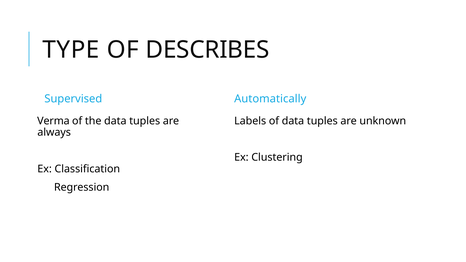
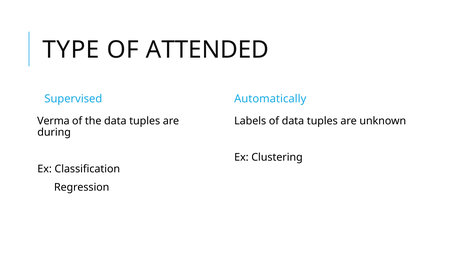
DESCRIBES: DESCRIBES -> ATTENDED
always: always -> during
